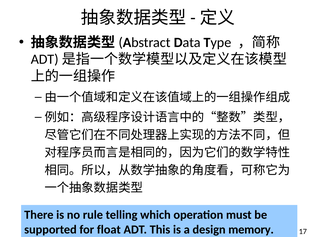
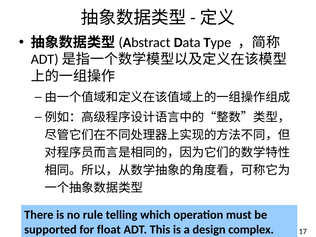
memory: memory -> complex
